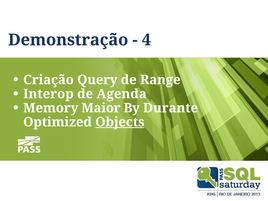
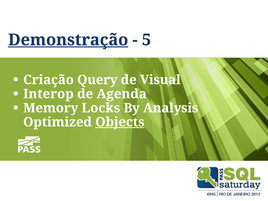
Demonstração underline: none -> present
4: 4 -> 5
Range: Range -> Visual
Maior: Maior -> Locks
Durante: Durante -> Analysis
